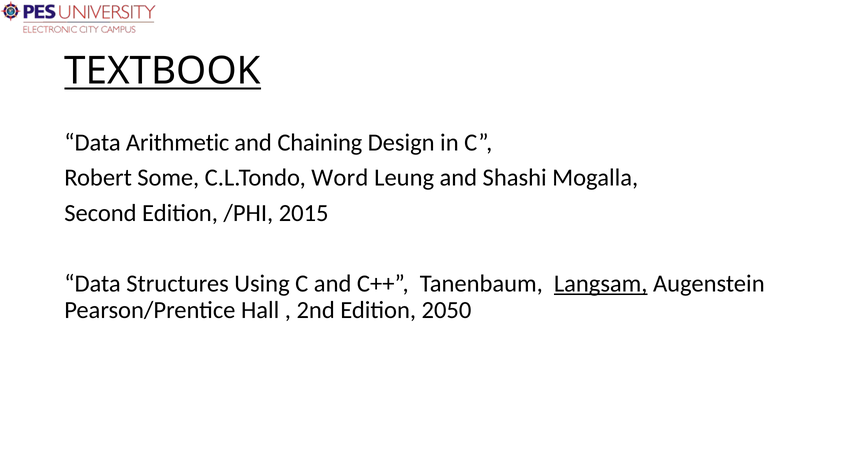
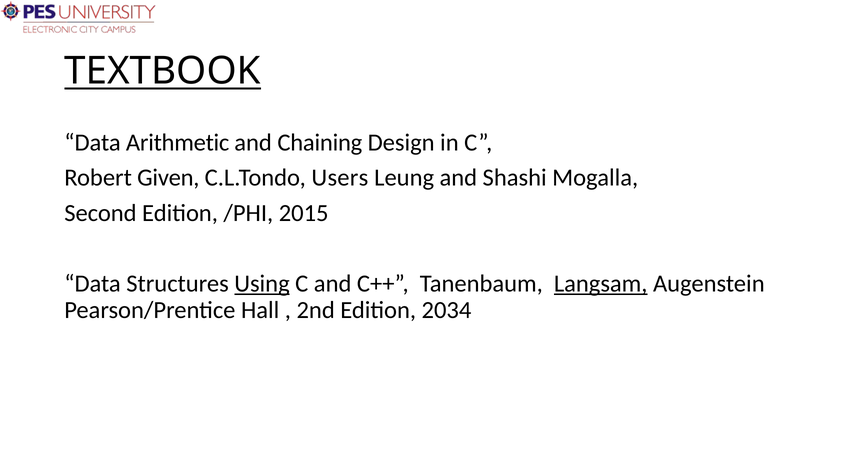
Some: Some -> Given
Word: Word -> Users
Using underline: none -> present
2050: 2050 -> 2034
